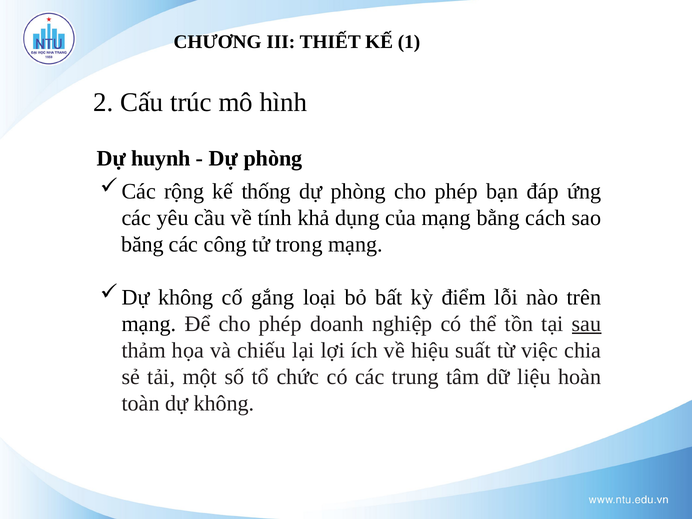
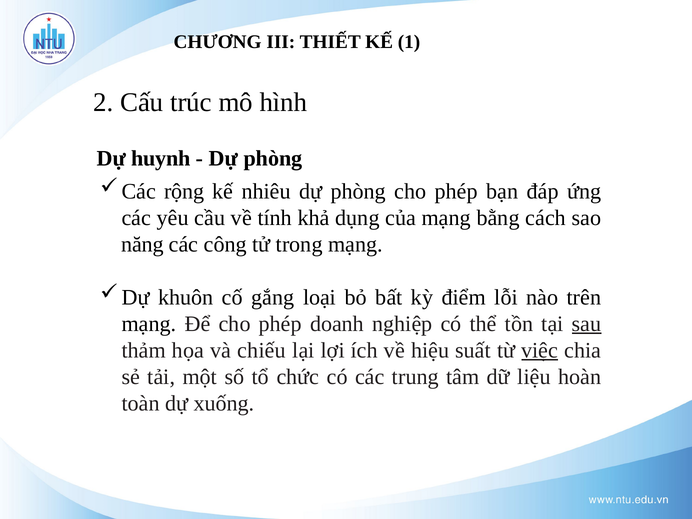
thống: thống -> nhiêu
băng: băng -> năng
không at (186, 297): không -> khuôn
việc underline: none -> present
dự không: không -> xuống
